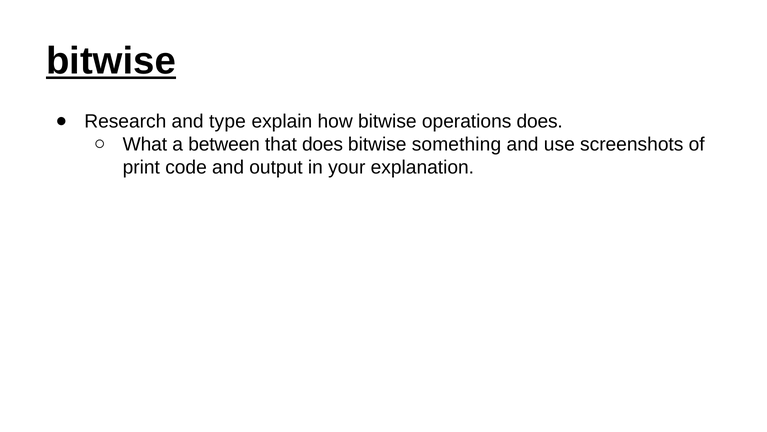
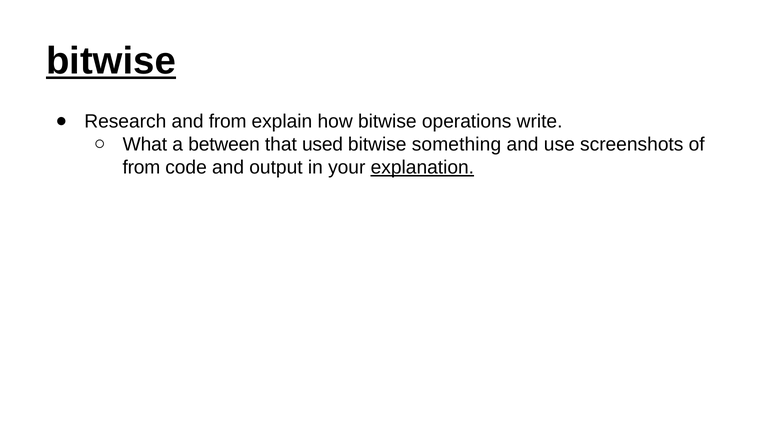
and type: type -> from
operations does: does -> write
that does: does -> used
print at (141, 167): print -> from
explanation underline: none -> present
